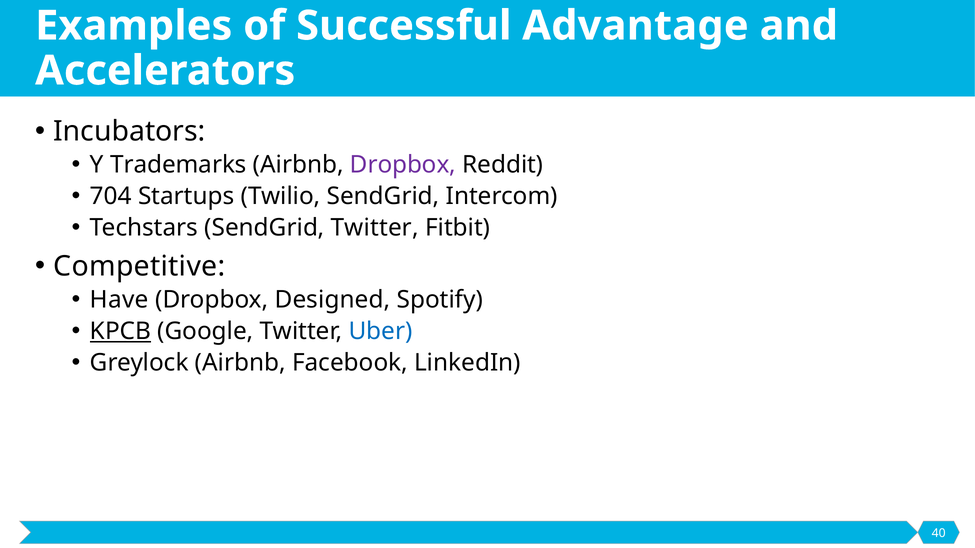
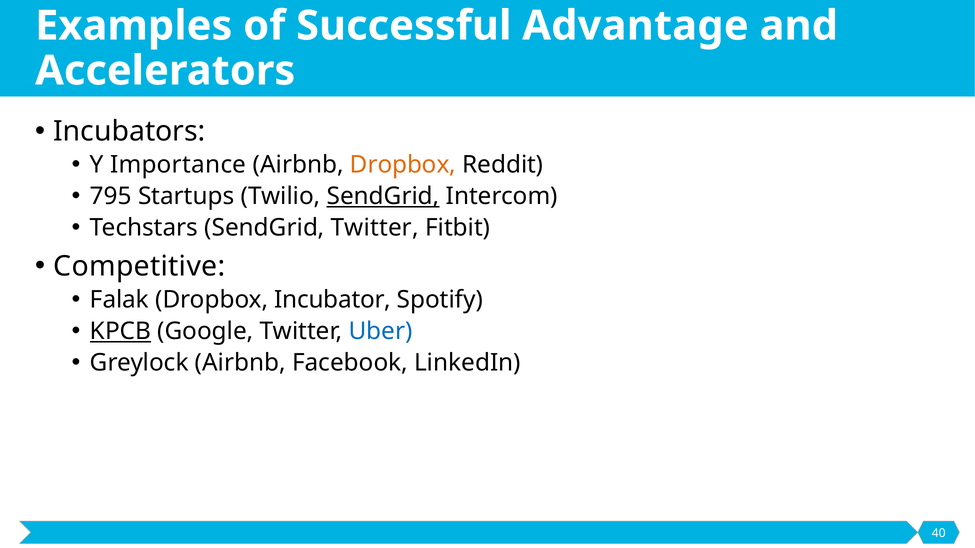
Trademarks: Trademarks -> Importance
Dropbox at (403, 165) colour: purple -> orange
704: 704 -> 795
SendGrid at (383, 196) underline: none -> present
Have: Have -> Falak
Designed: Designed -> Incubator
